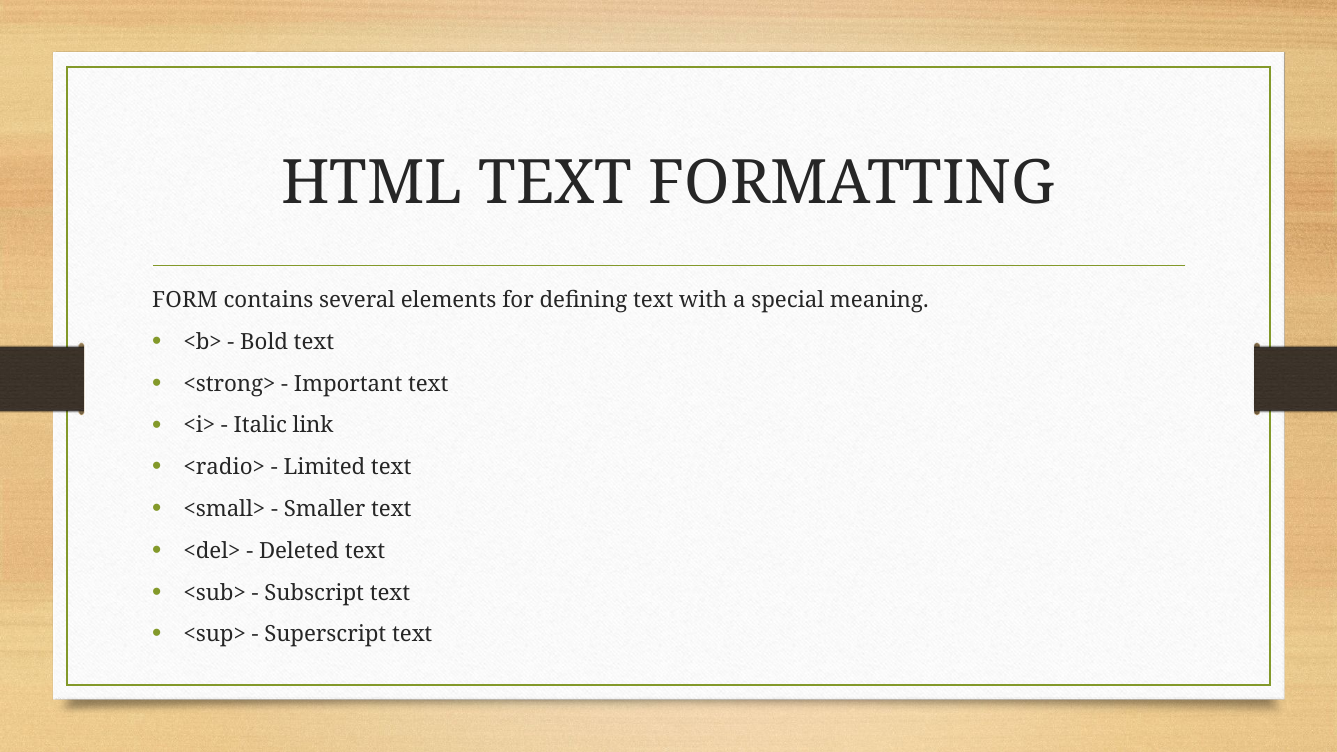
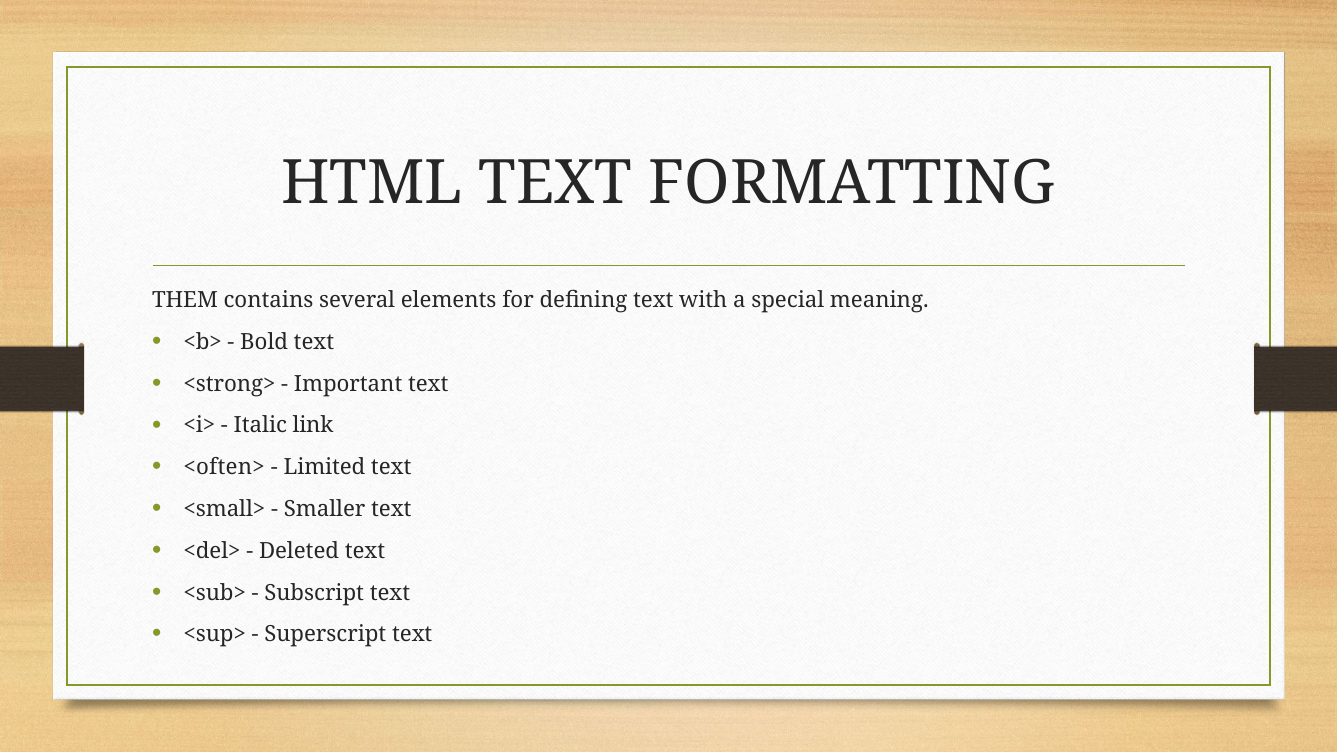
FORM: FORM -> THEM
<radio>: <radio> -> <often>
